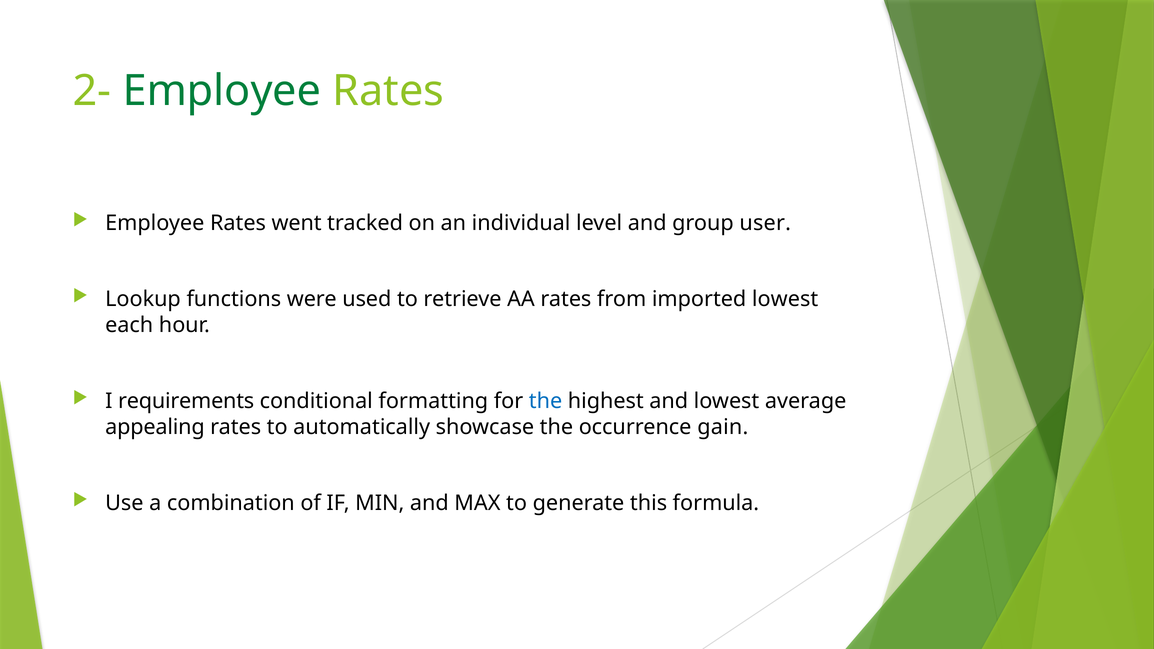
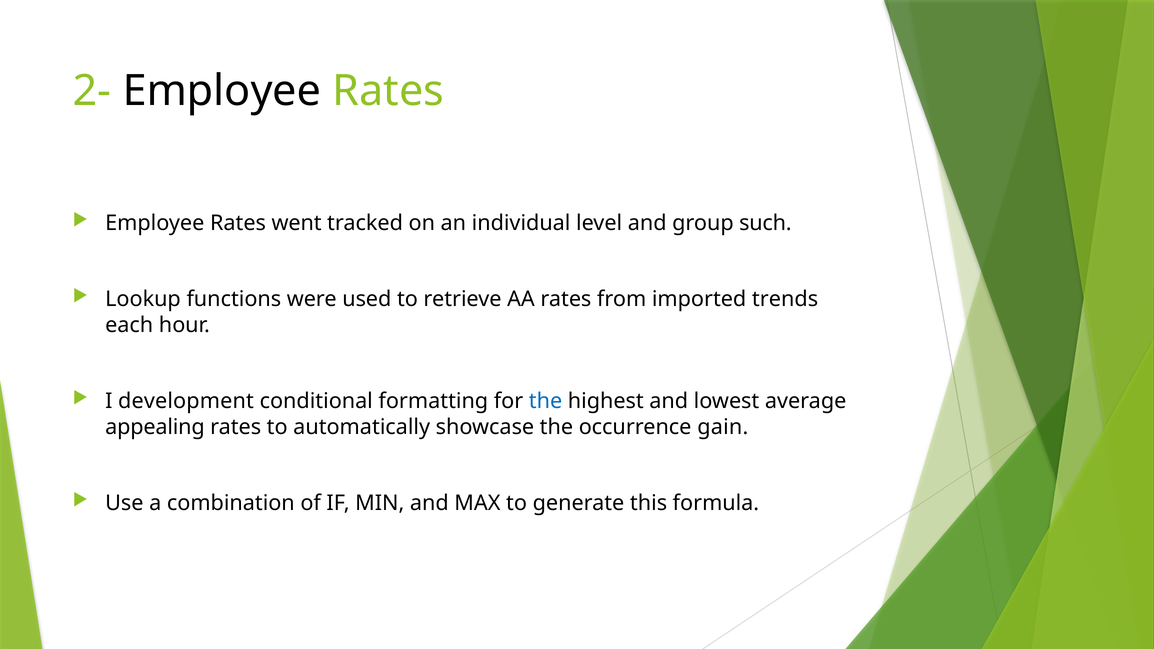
Employee at (222, 91) colour: green -> black
user: user -> such
imported lowest: lowest -> trends
requirements: requirements -> development
